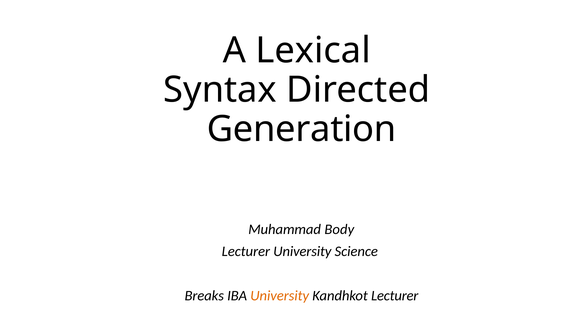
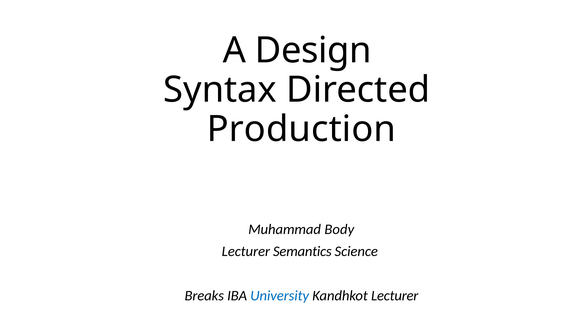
Lexical: Lexical -> Design
Generation: Generation -> Production
Lecturer University: University -> Semantics
University at (280, 296) colour: orange -> blue
